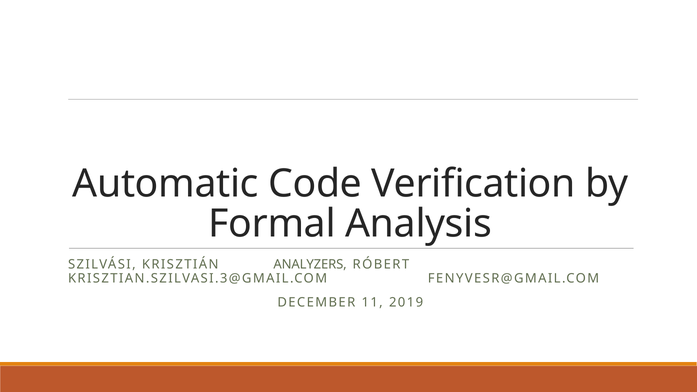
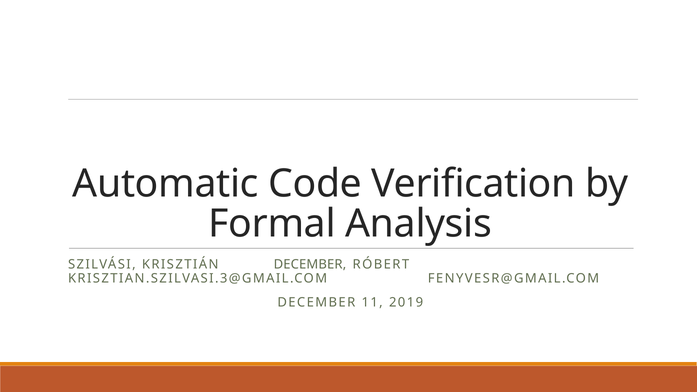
KRISZTIÁN ANALYZERS: ANALYZERS -> DECEMBER
